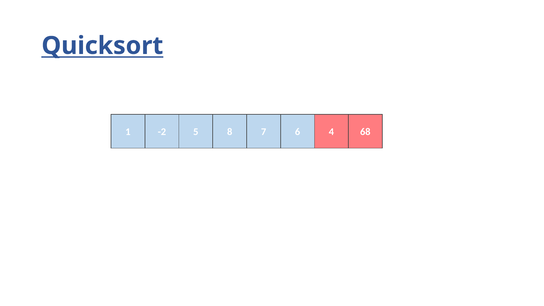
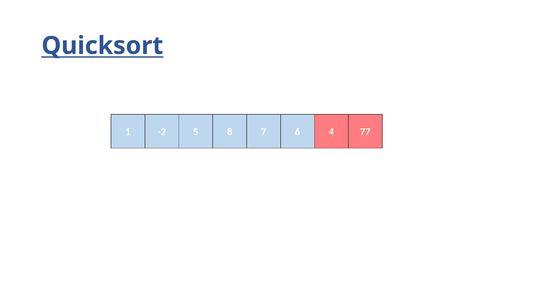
68: 68 -> 77
